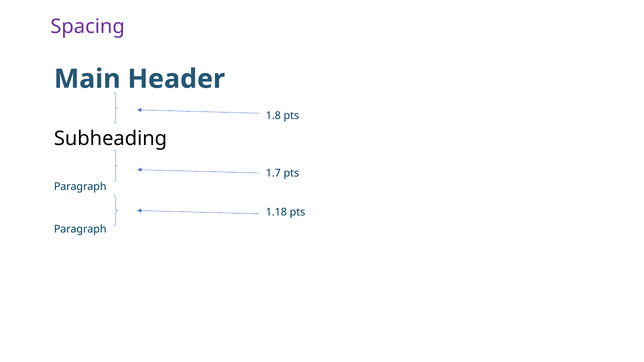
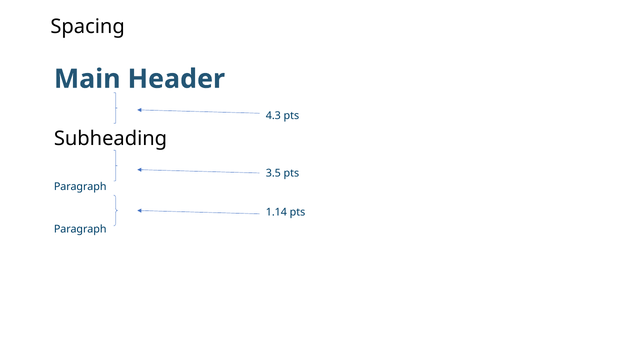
Spacing colour: purple -> black
1.8: 1.8 -> 4.3
1.7: 1.7 -> 3.5
1.18: 1.18 -> 1.14
